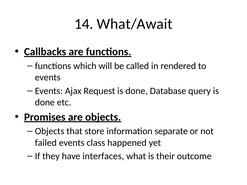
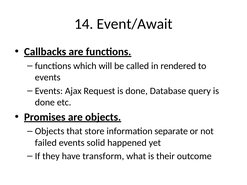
What/Await: What/Await -> Event/Await
class: class -> solid
interfaces: interfaces -> transform
